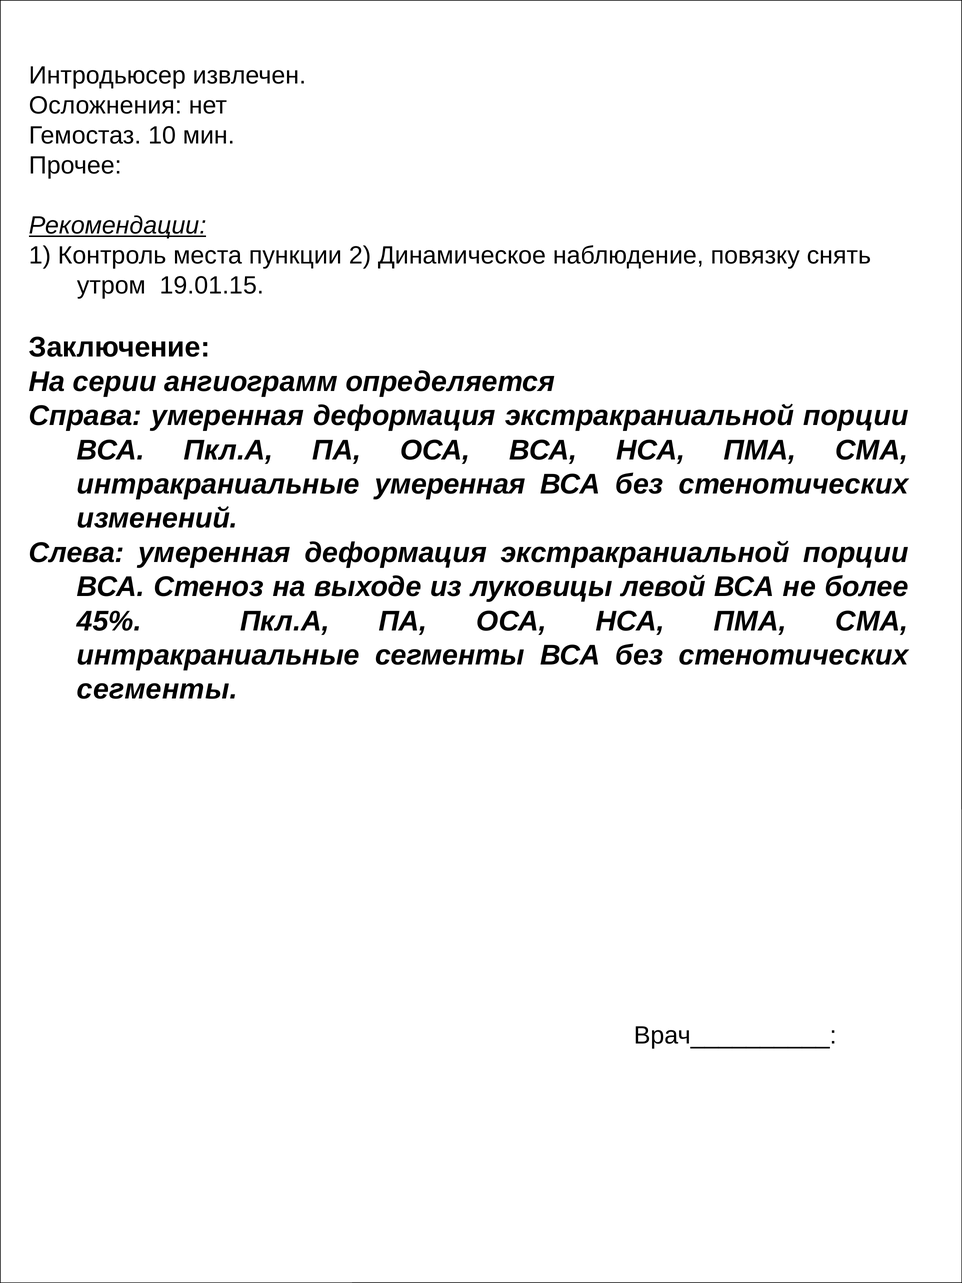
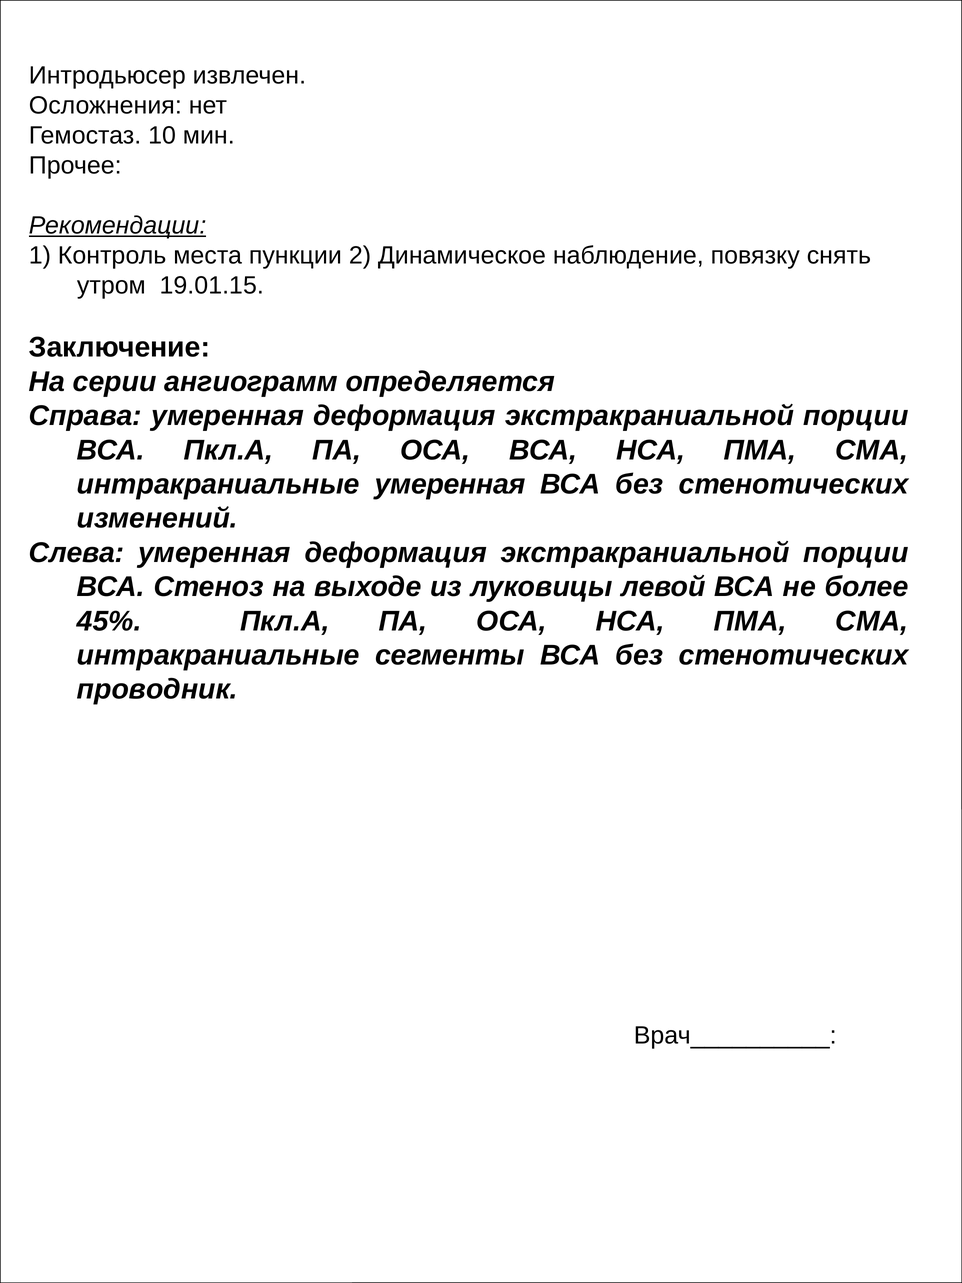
сегменты at (157, 689): сегменты -> проводник
